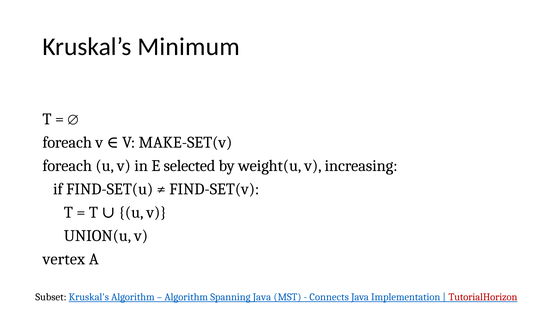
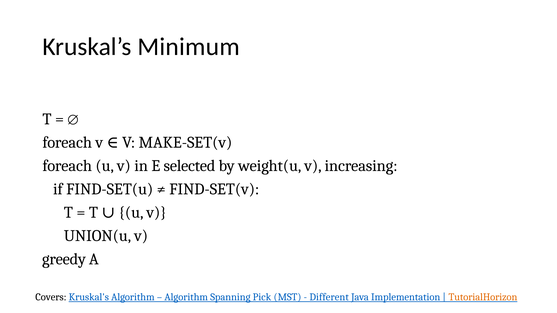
vertex: vertex -> greedy
Subset: Subset -> Covers
Spanning Java: Java -> Pick
Connects: Connects -> Different
TutorialHorizon colour: red -> orange
